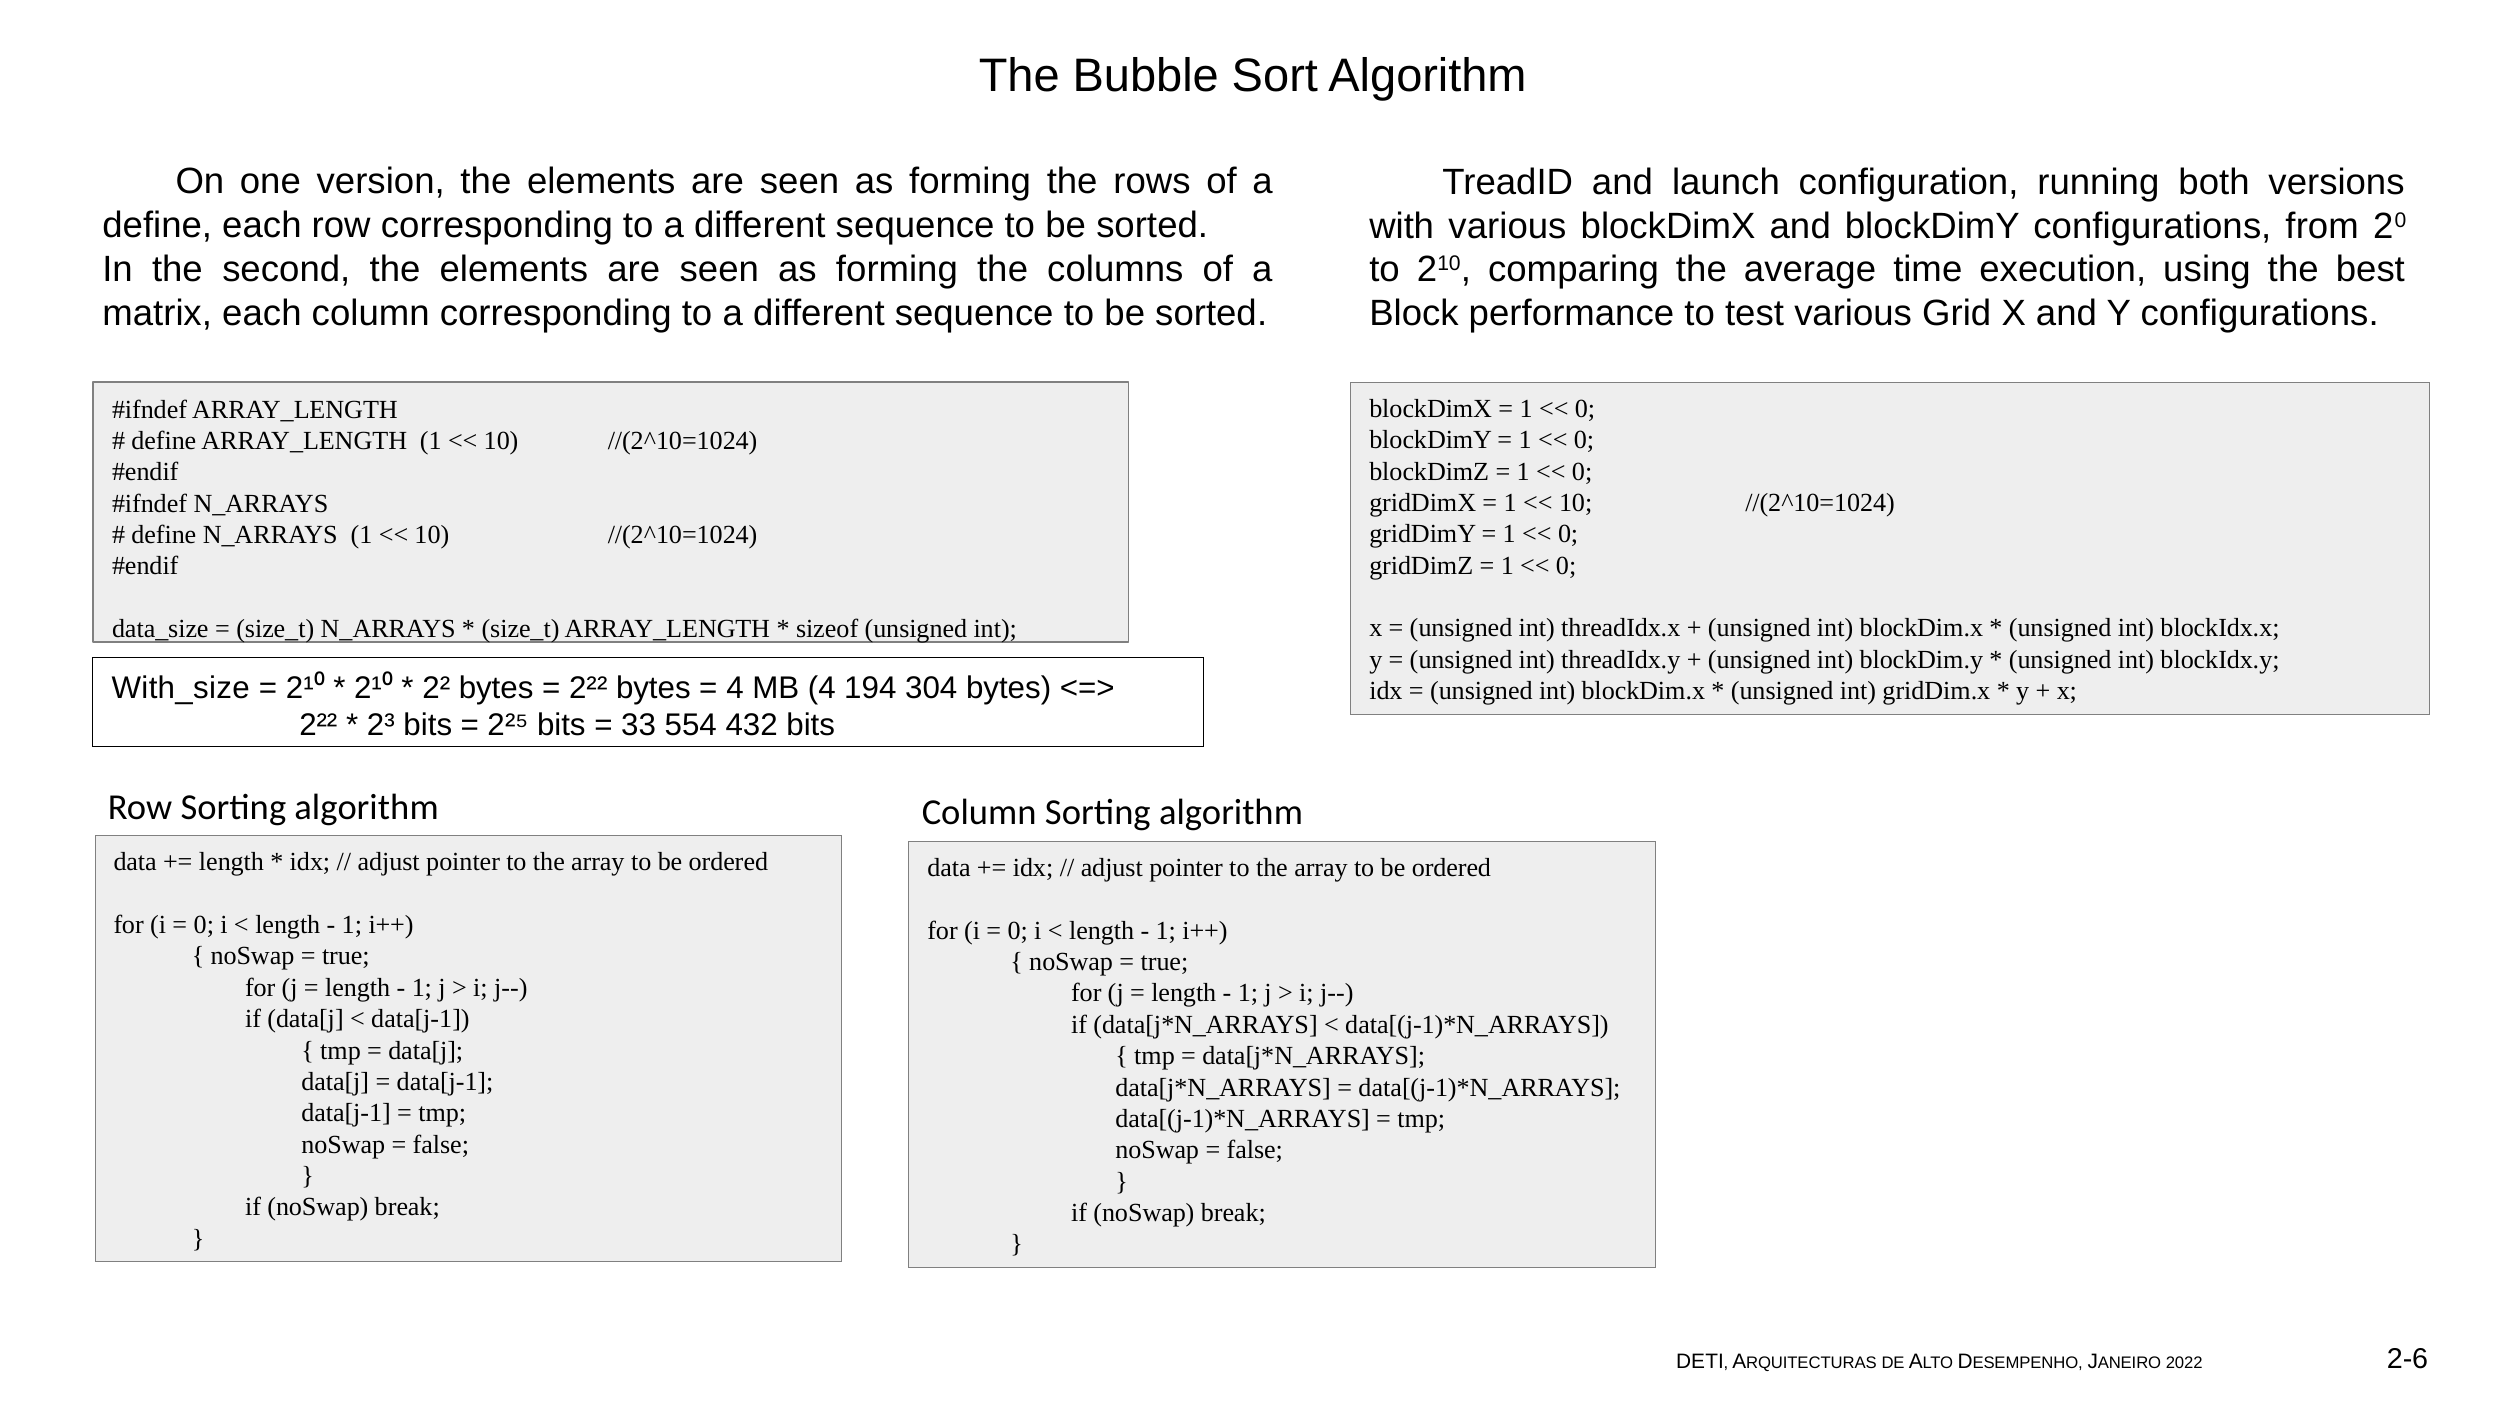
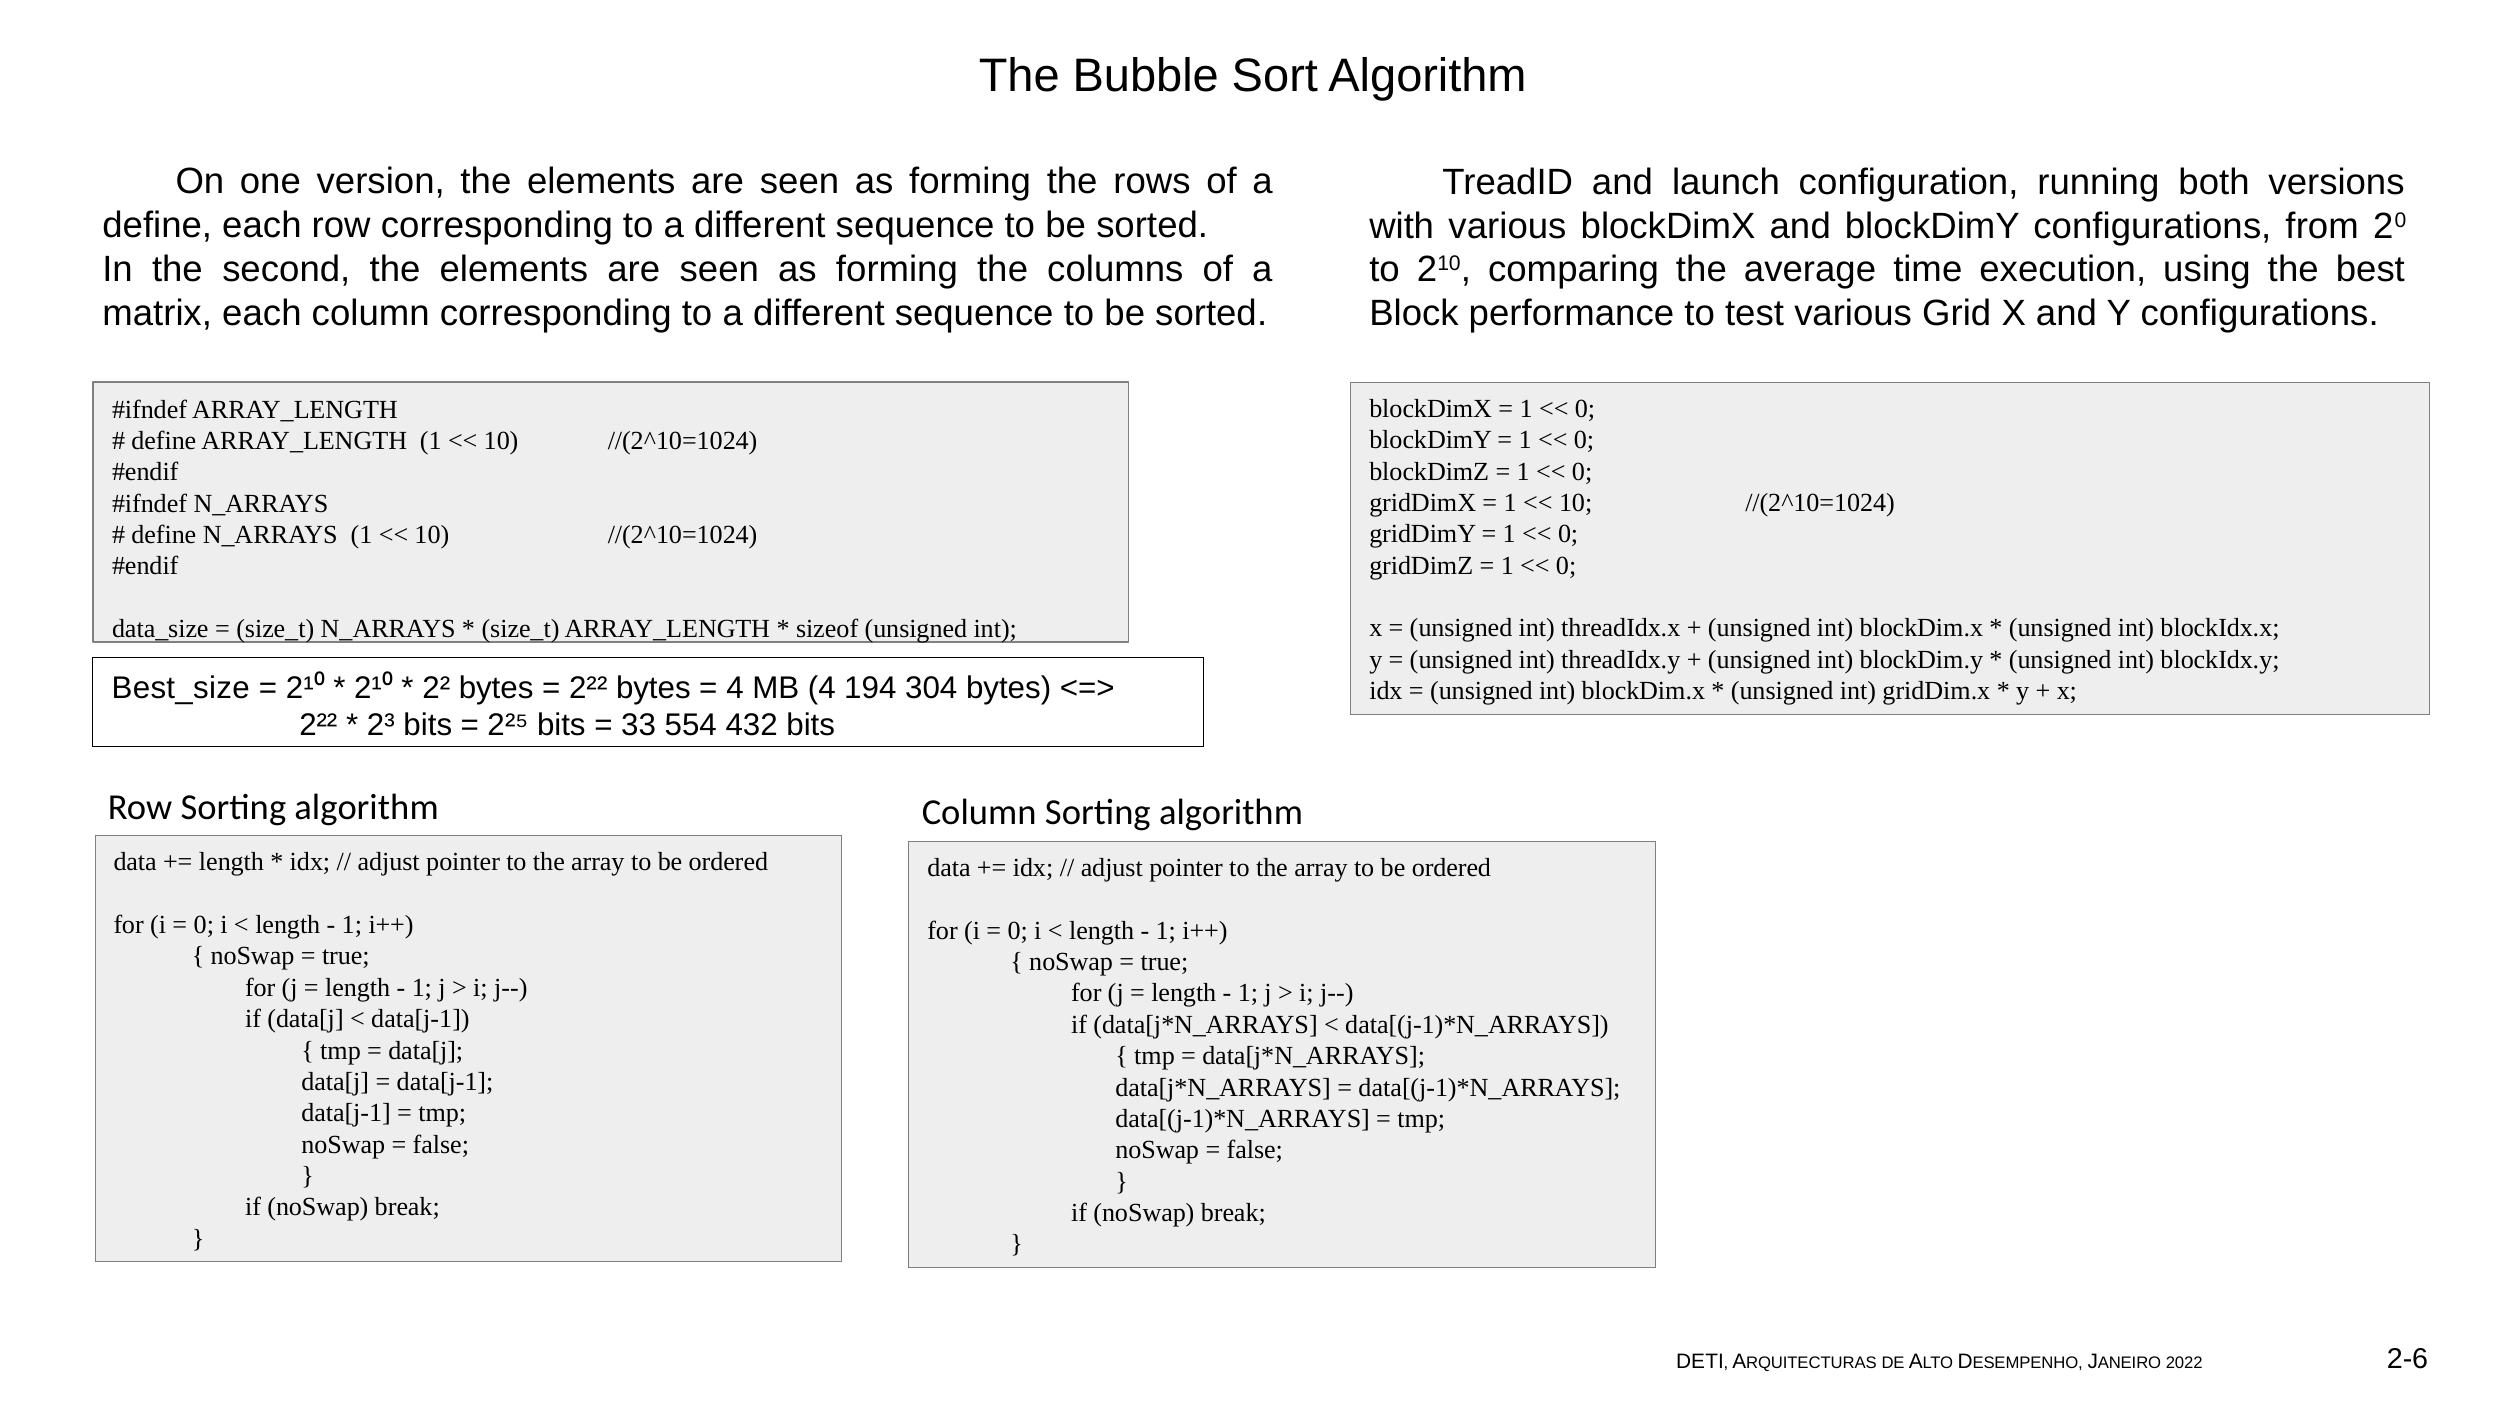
With_size: With_size -> Best_size
